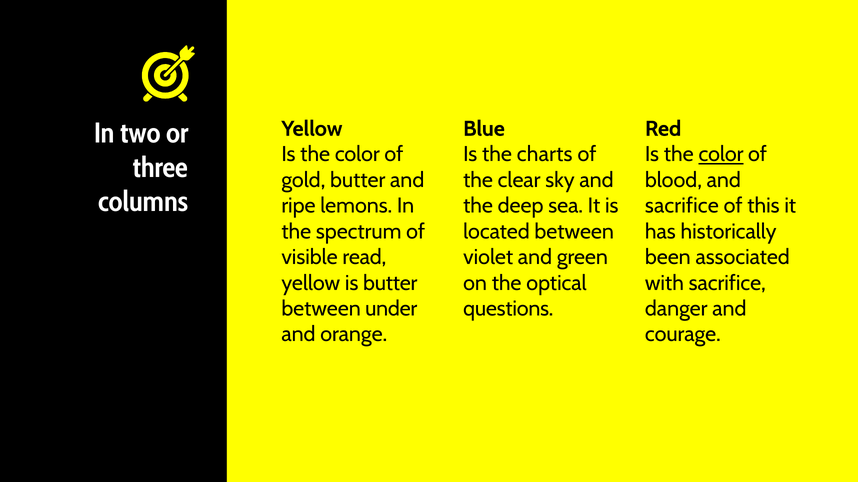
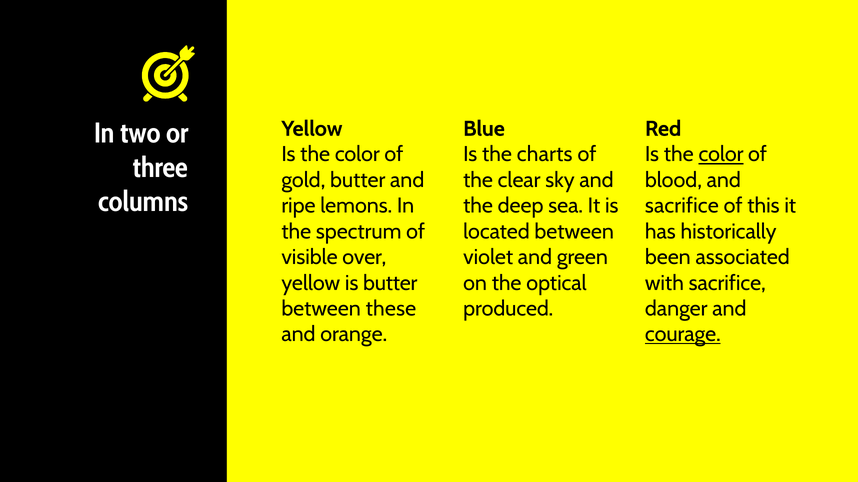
read: read -> over
under: under -> these
questions: questions -> produced
courage underline: none -> present
